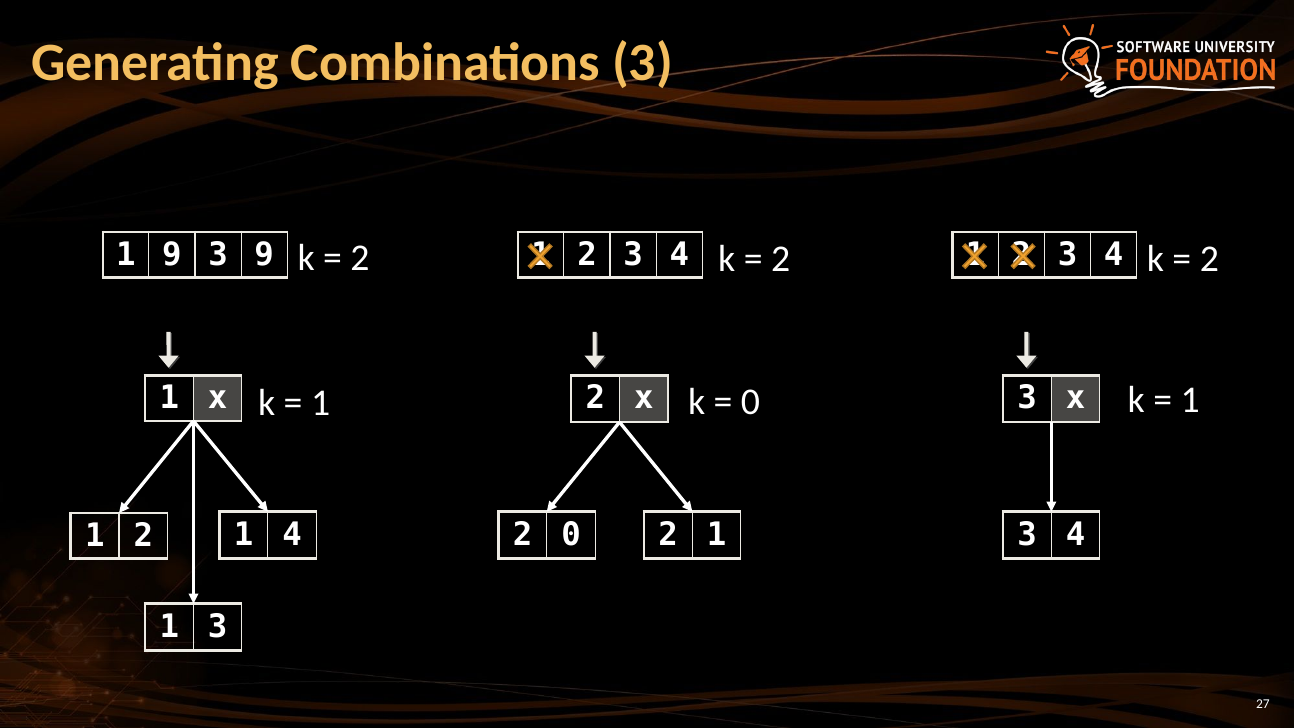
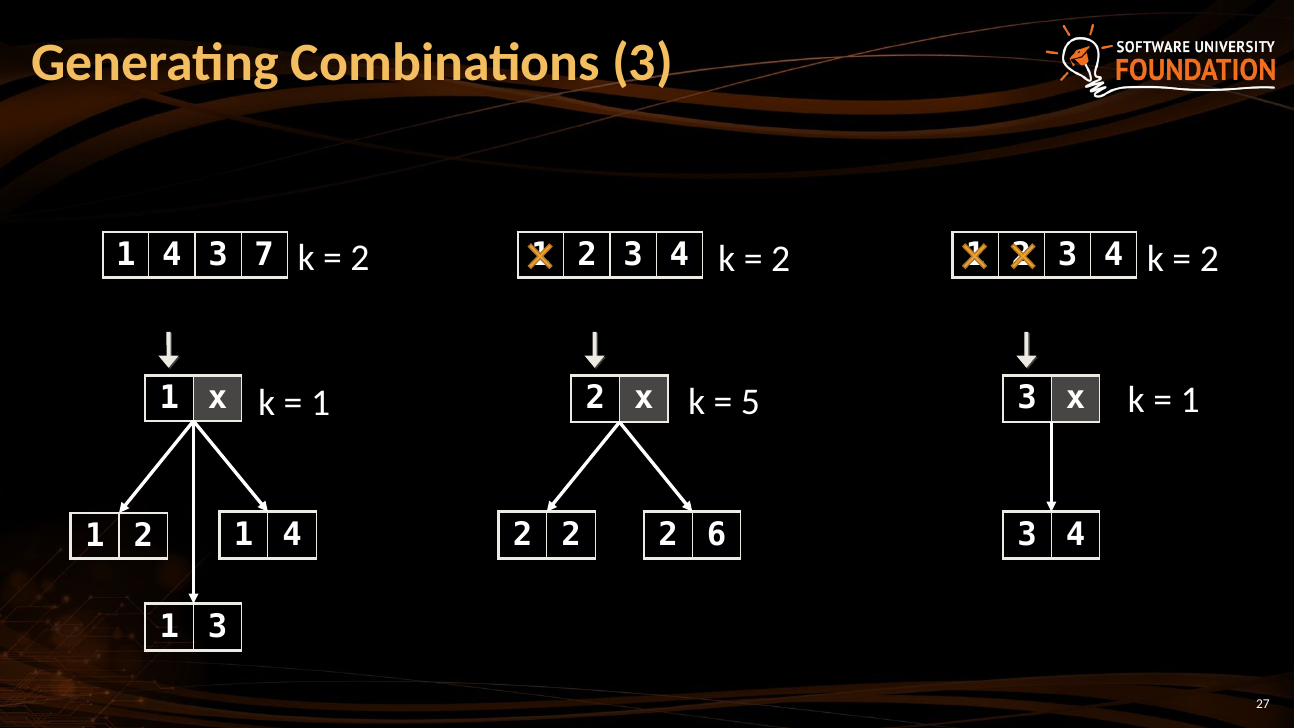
9 at (172, 255): 9 -> 4
3 9: 9 -> 7
0 at (751, 402): 0 -> 5
2 0: 0 -> 2
4 2 1: 1 -> 6
